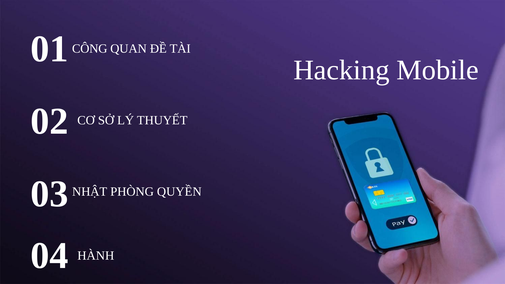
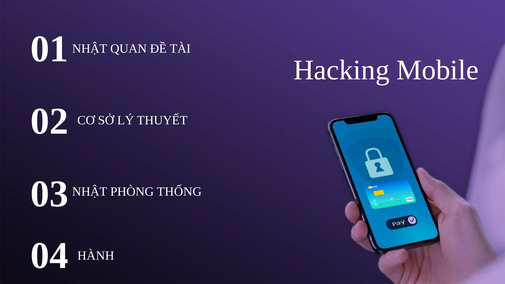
01 CÔNG: CÔNG -> NHẬT
QUYỀN: QUYỀN -> THỐNG
